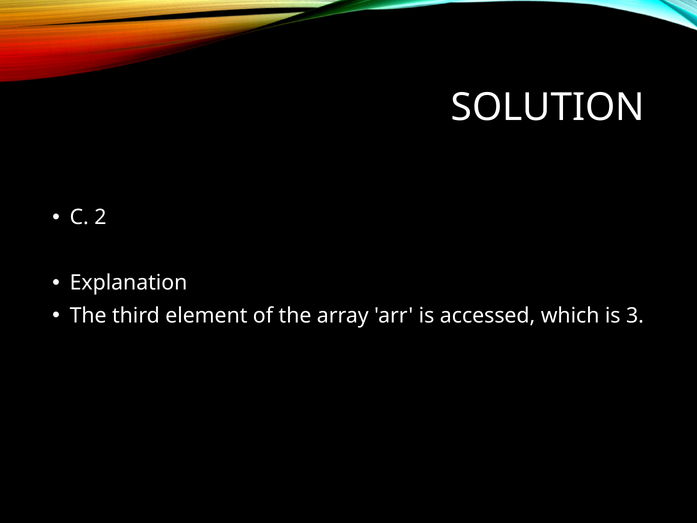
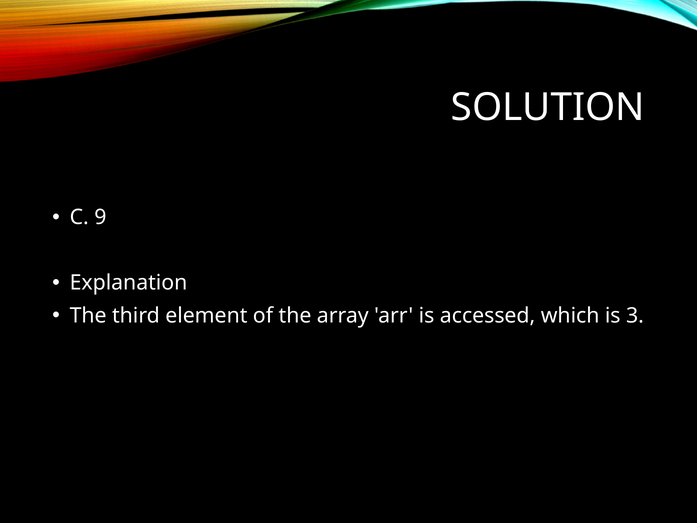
2: 2 -> 9
